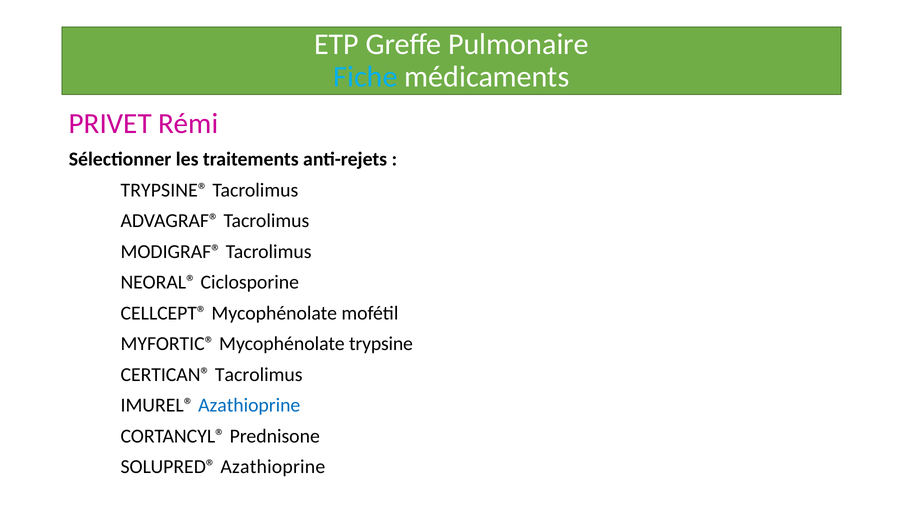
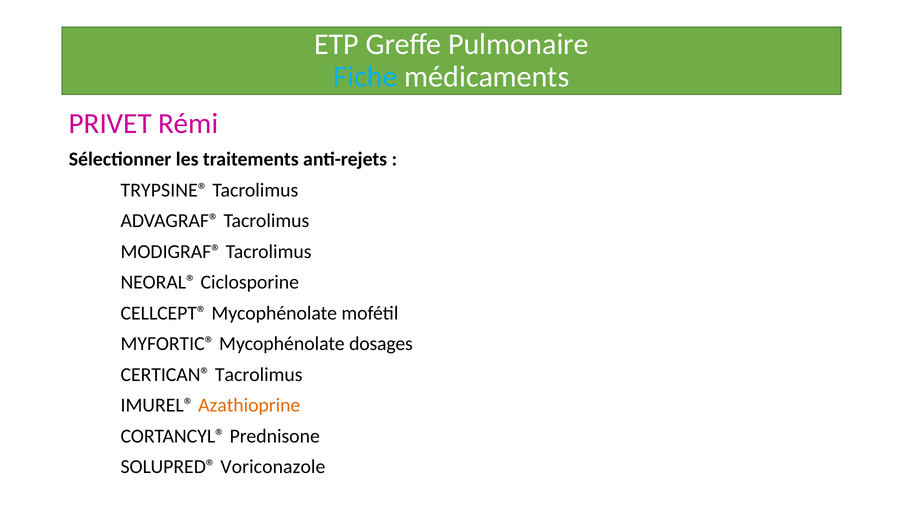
trypsine: trypsine -> dosages
Azathioprine at (249, 405) colour: blue -> orange
SOLUPRED® Azathioprine: Azathioprine -> Voriconazole
